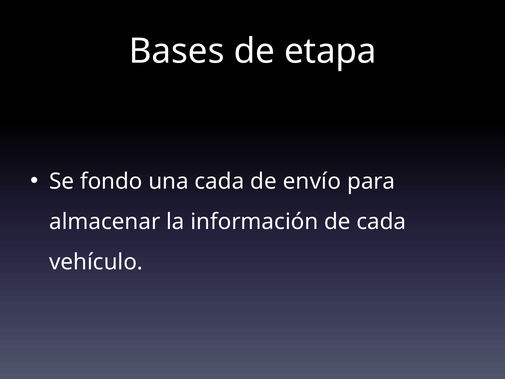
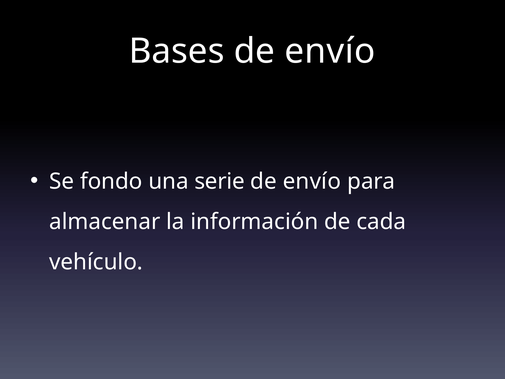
Bases de etapa: etapa -> envío
una cada: cada -> serie
